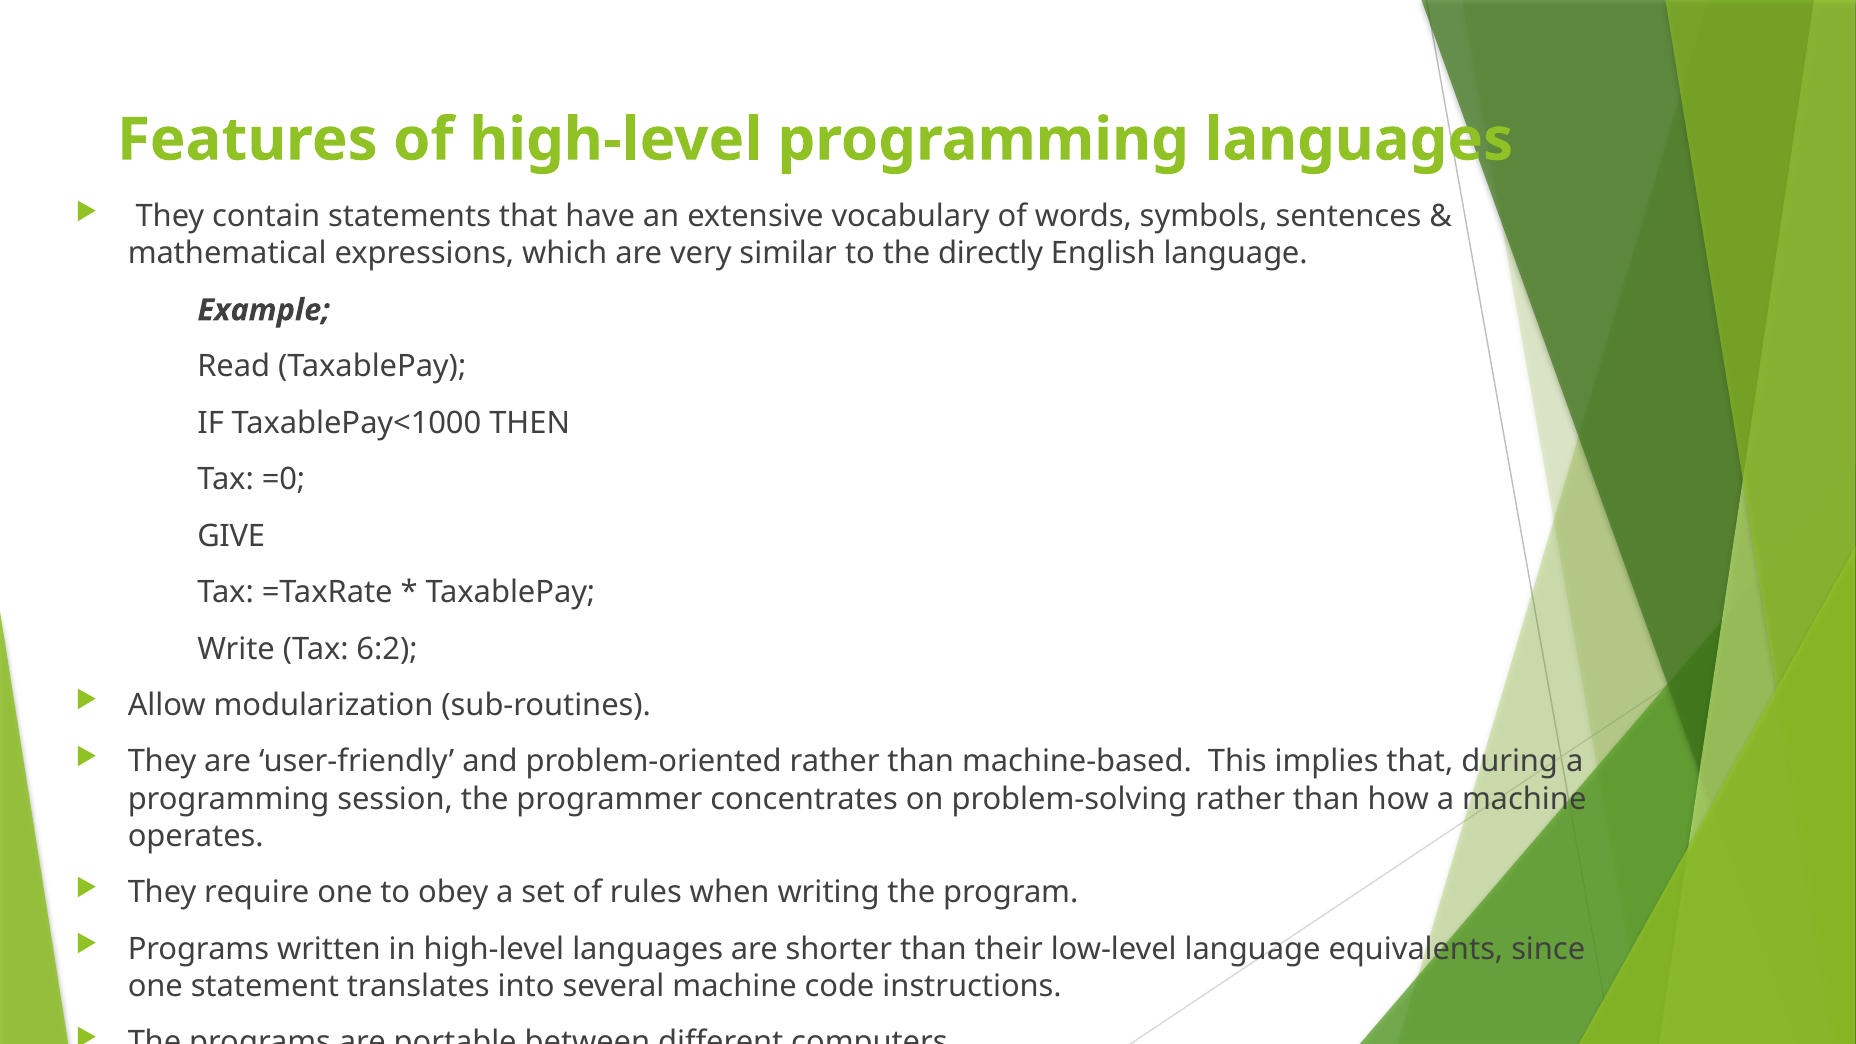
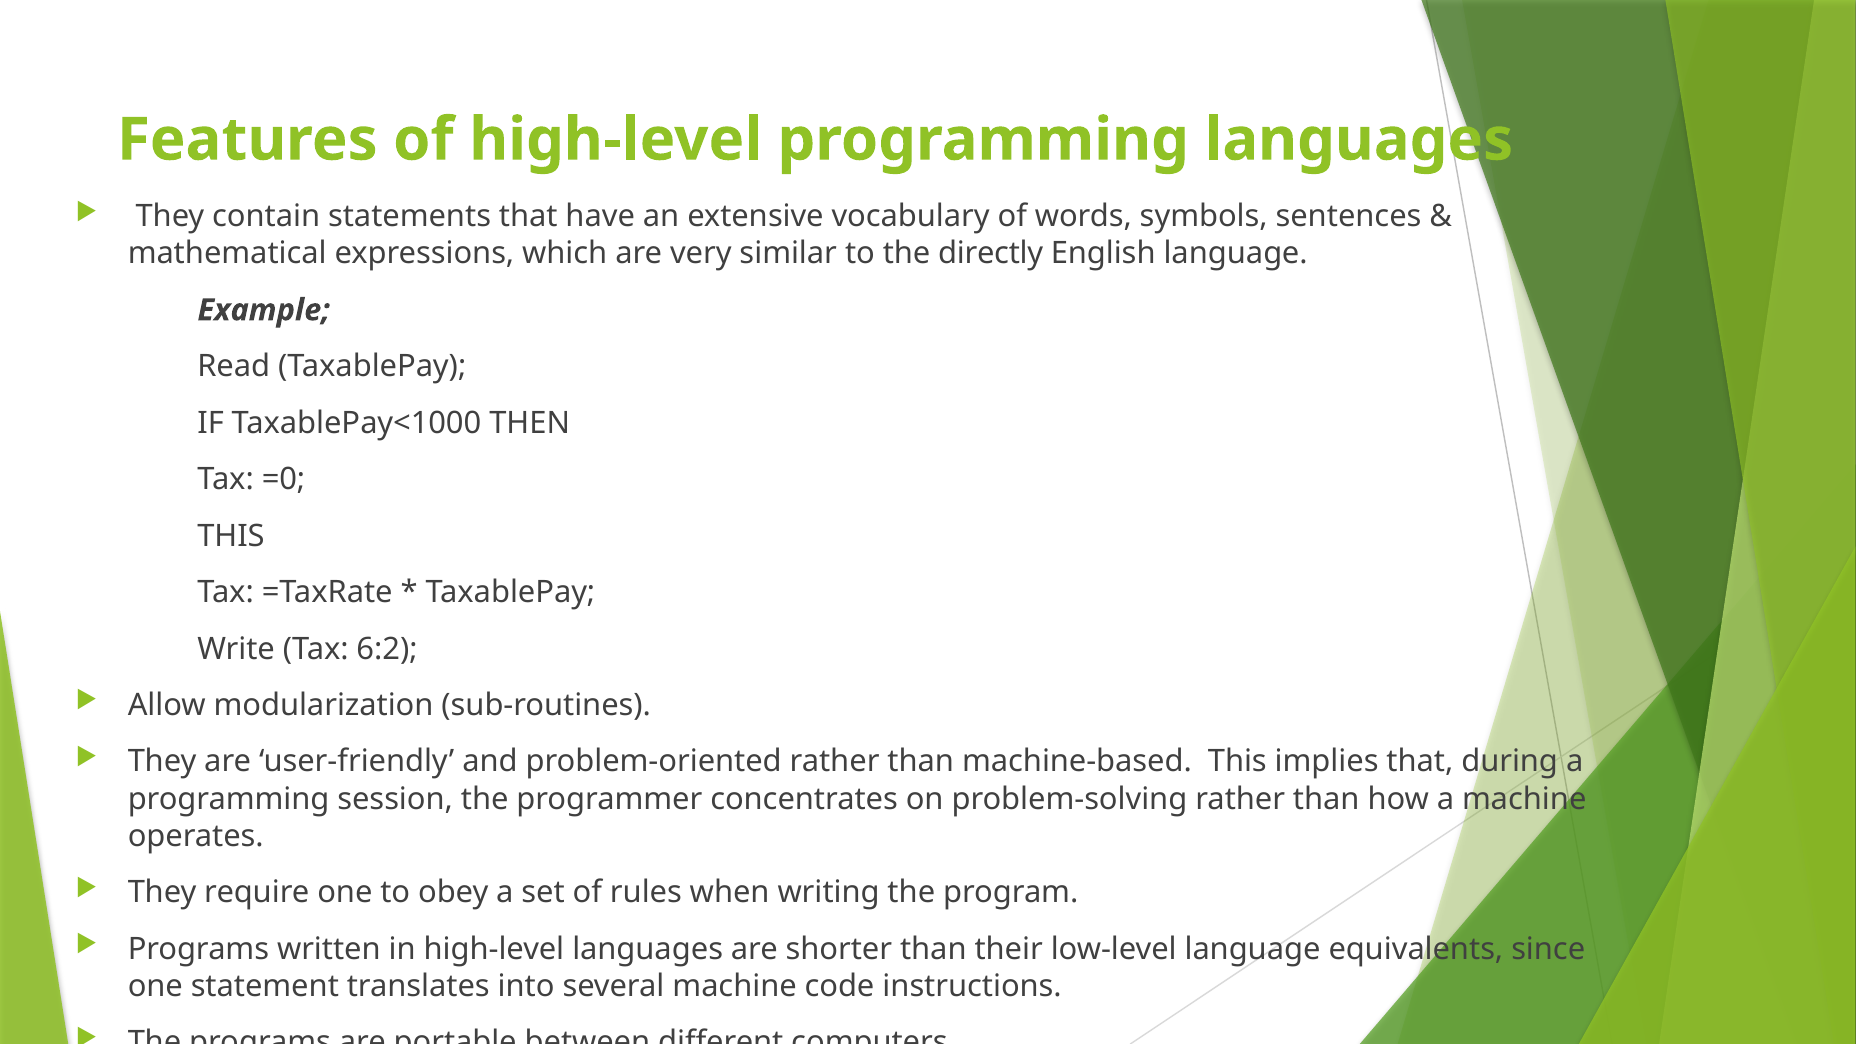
GIVE at (231, 536): GIVE -> THIS
